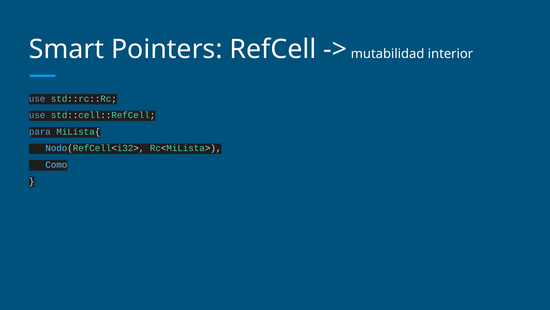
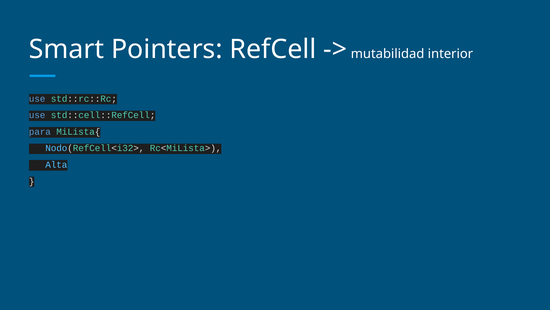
Como: Como -> Alta
